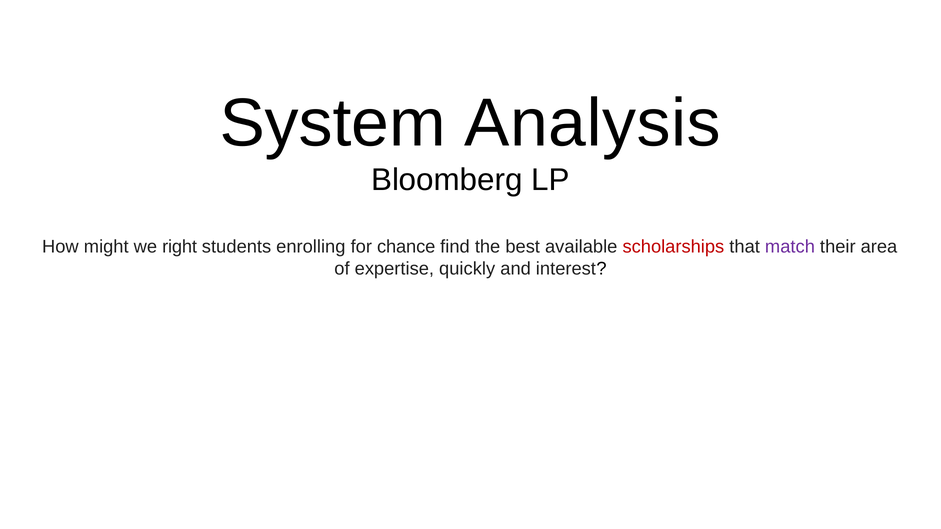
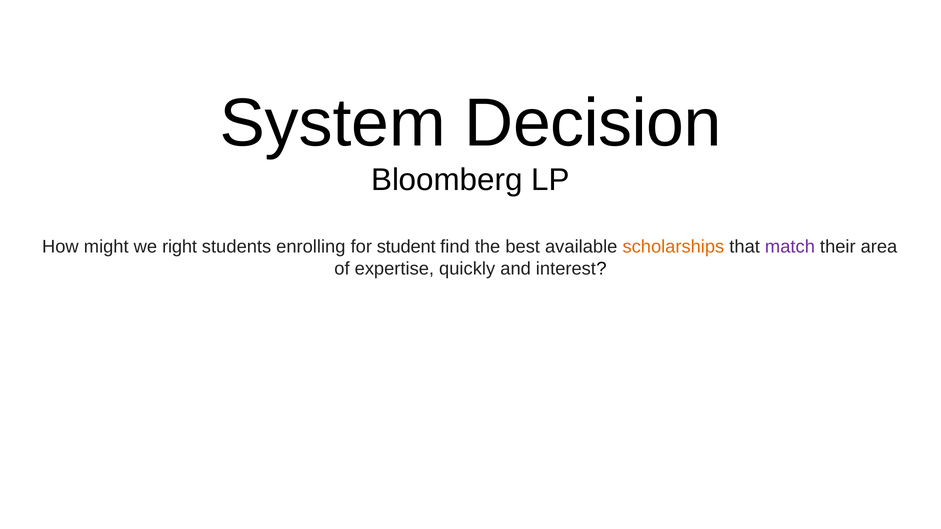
Analysis: Analysis -> Decision
chance: chance -> student
scholarships colour: red -> orange
